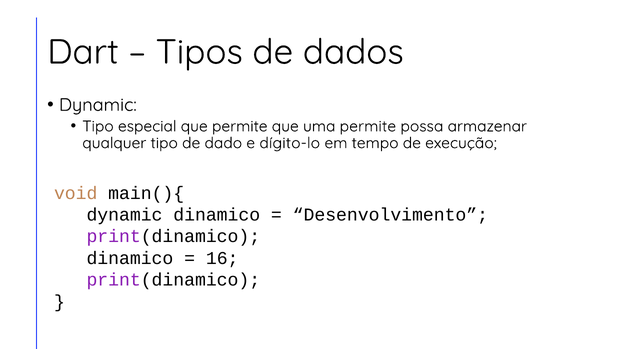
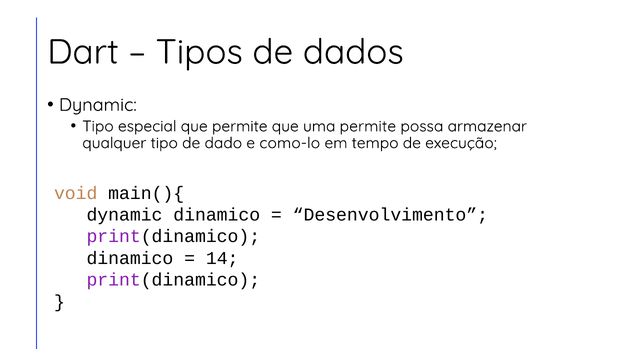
dígito-lo: dígito-lo -> como-lo
16: 16 -> 14
